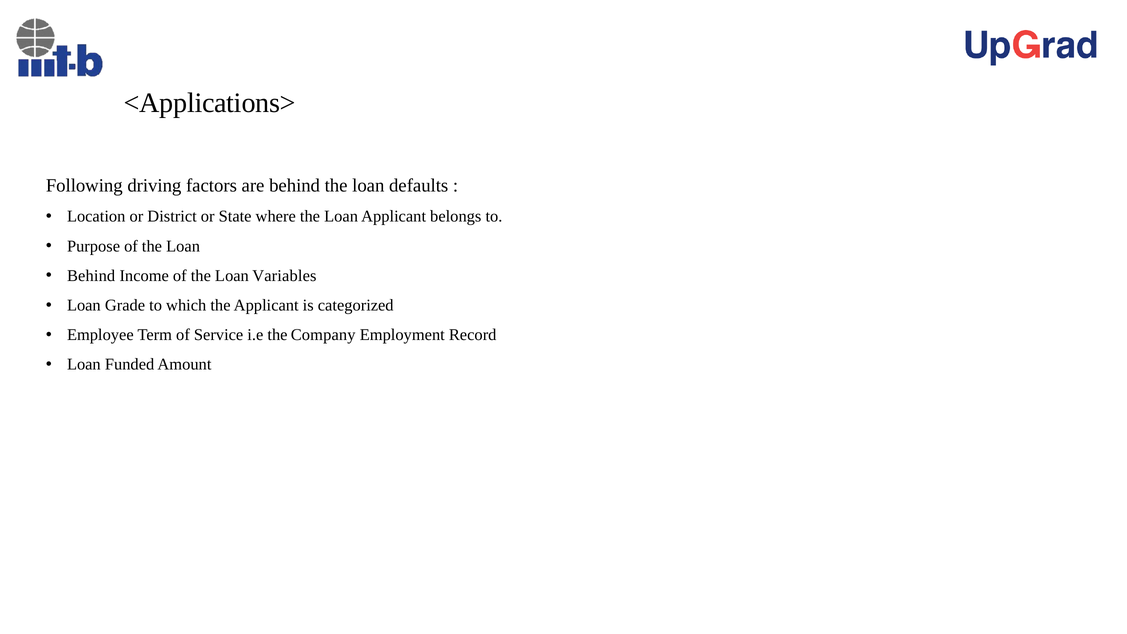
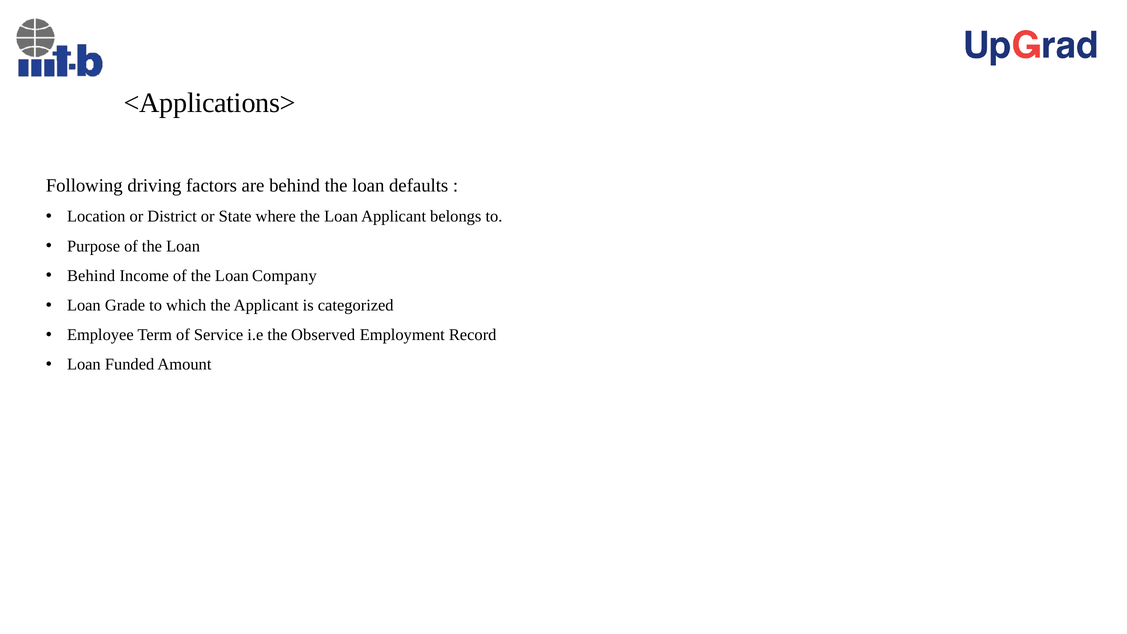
Variables: Variables -> Company
Company: Company -> Observed
